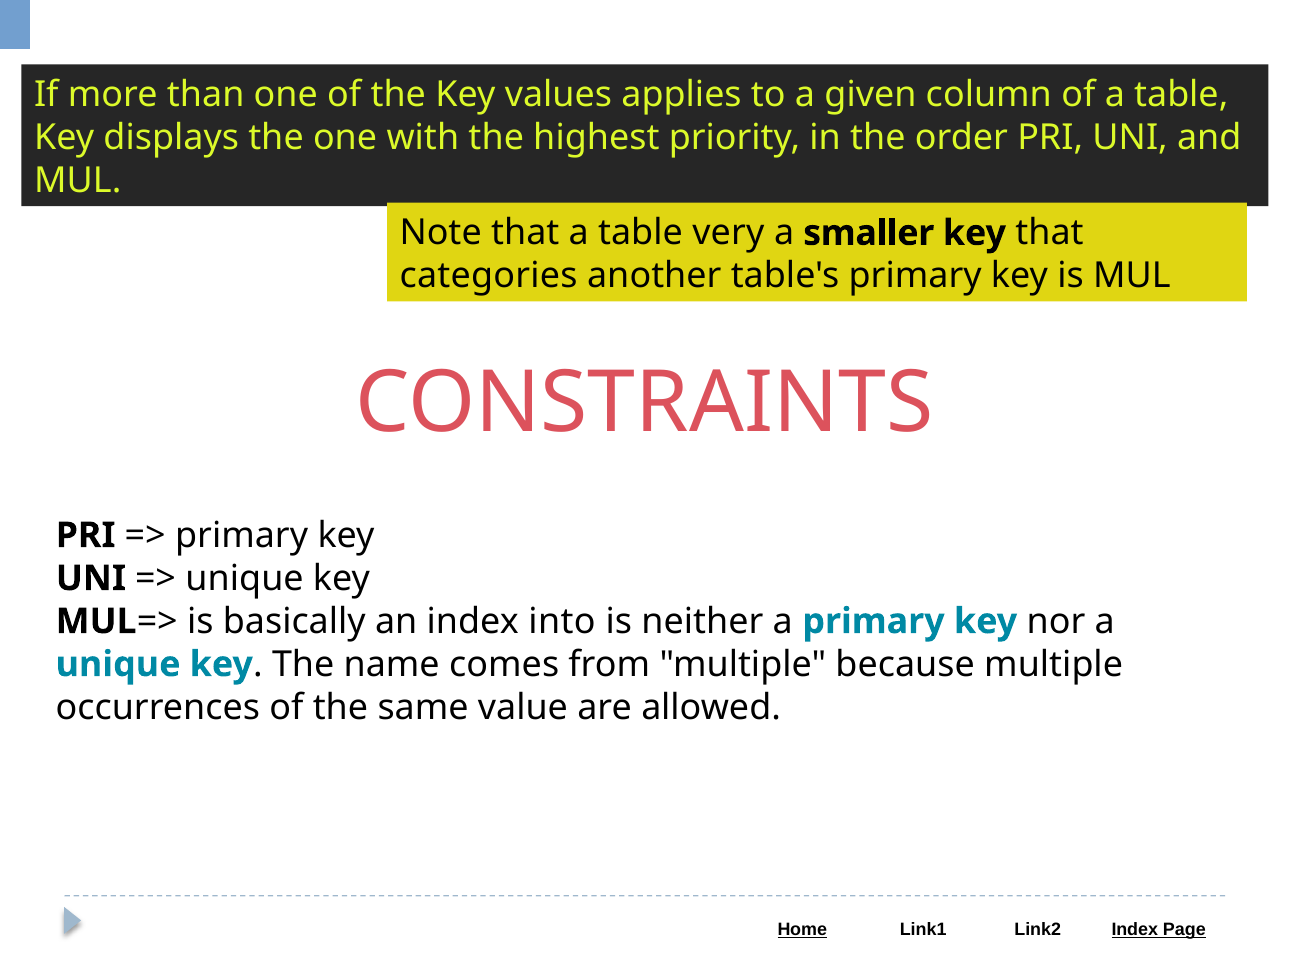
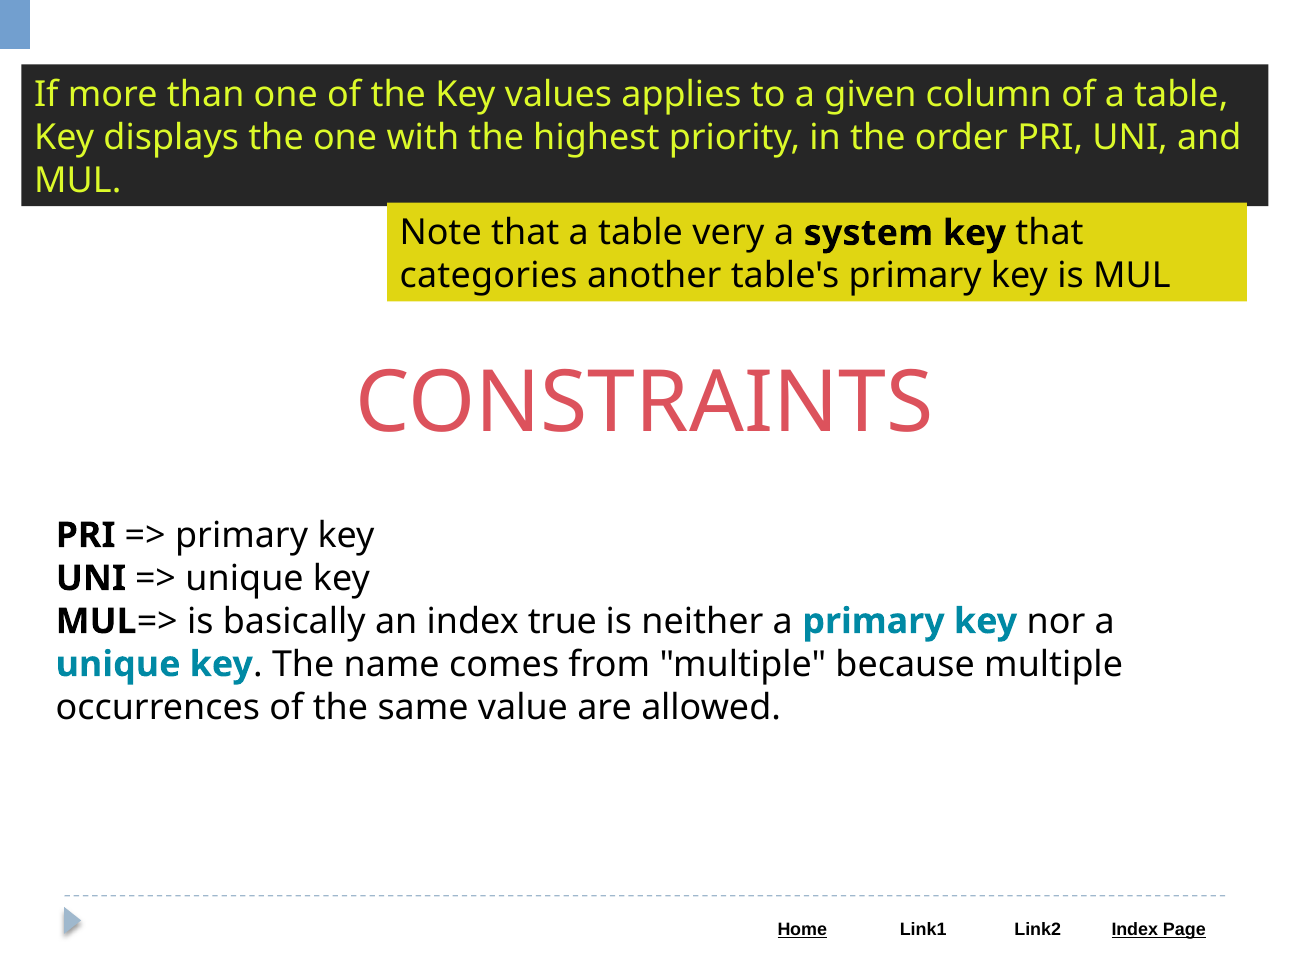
smaller: smaller -> system
into: into -> true
